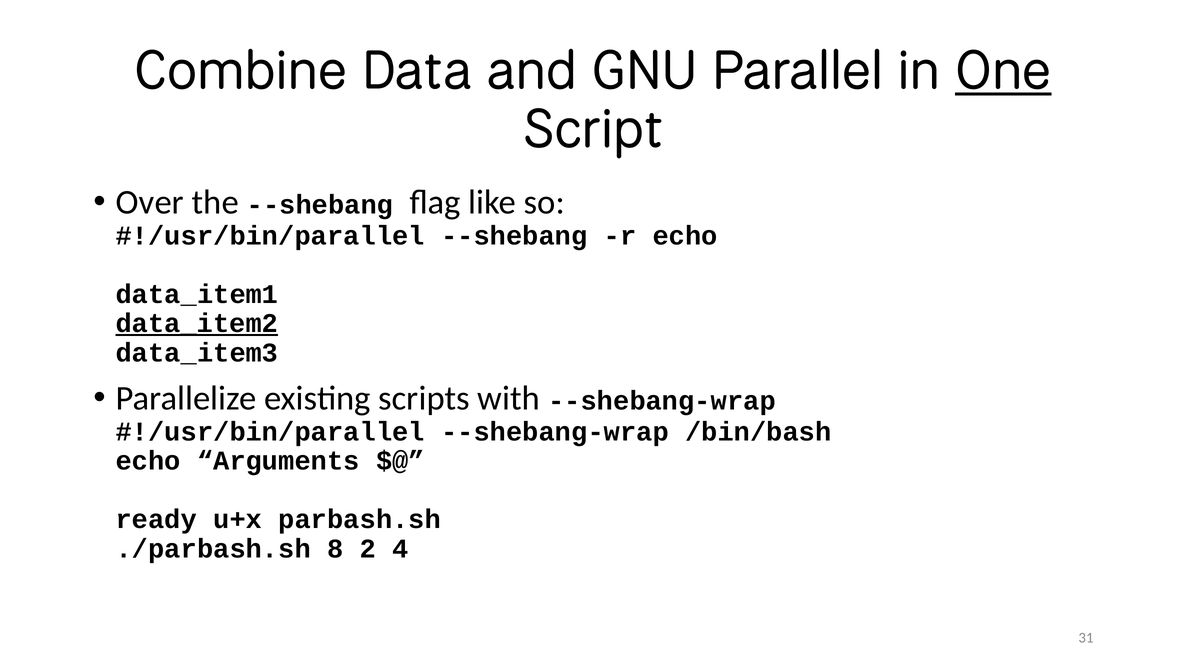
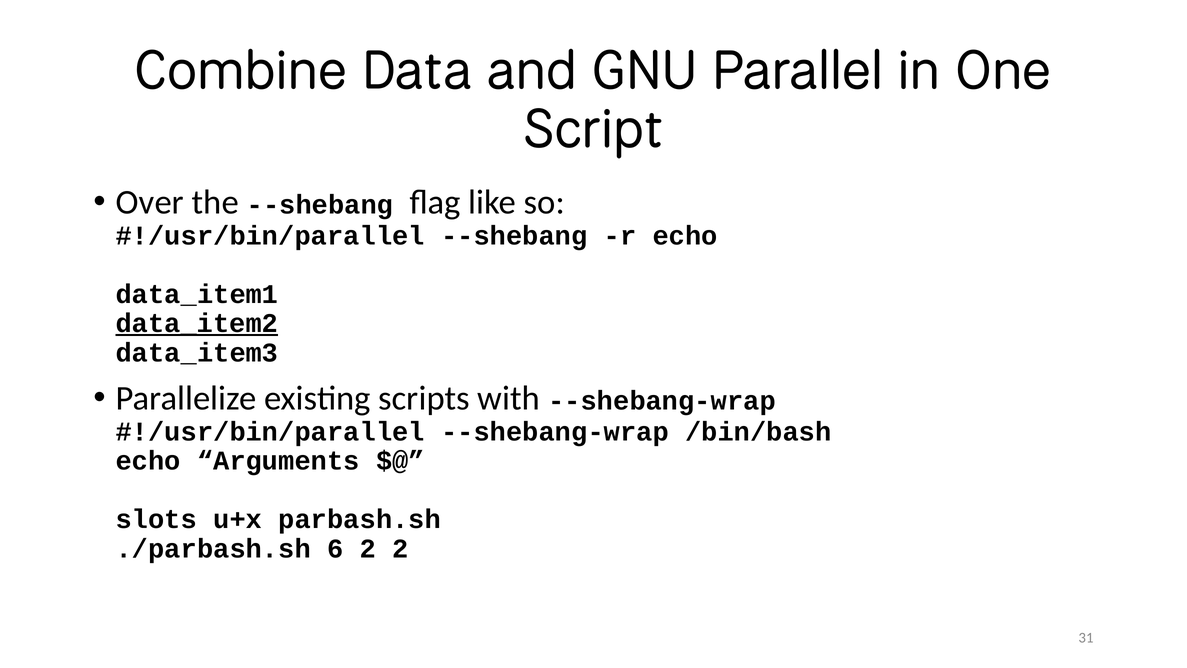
One underline: present -> none
ready: ready -> slots
8: 8 -> 6
2 4: 4 -> 2
